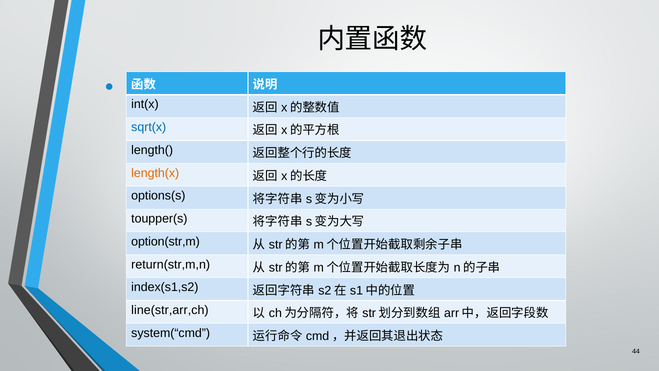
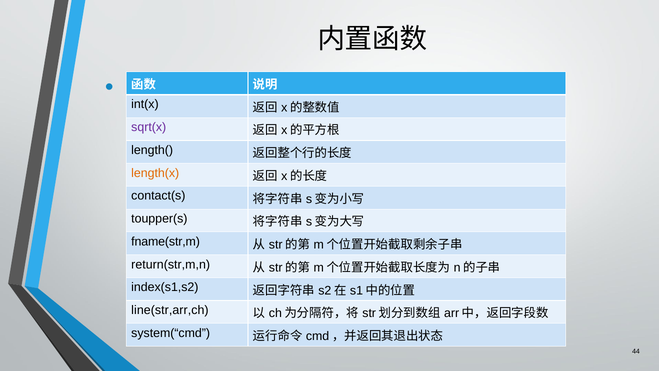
sqrt(x colour: blue -> purple
options(s: options(s -> contact(s
option(str,m: option(str,m -> fname(str,m
